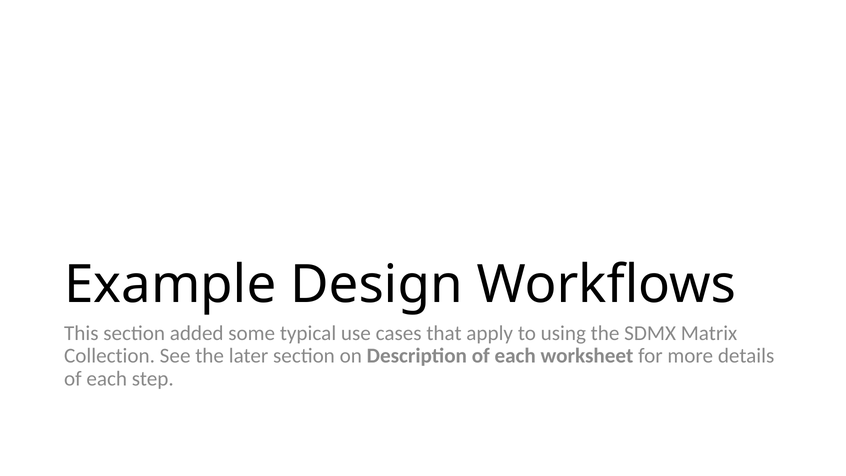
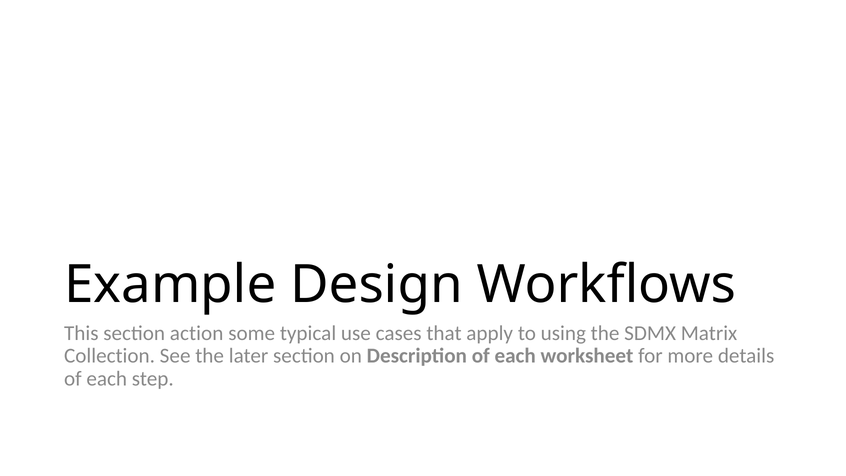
added: added -> action
